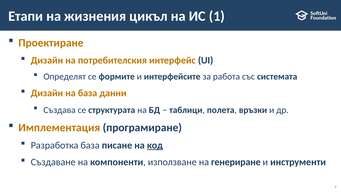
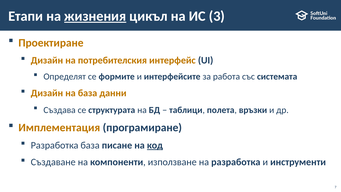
жизнения underline: none -> present
1: 1 -> 3
на генериране: генериране -> разработка
